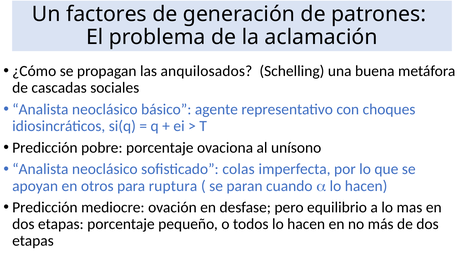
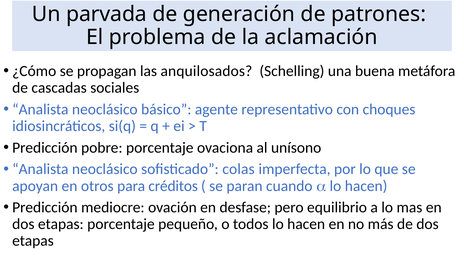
factores: factores -> parvada
ruptura: ruptura -> créditos
